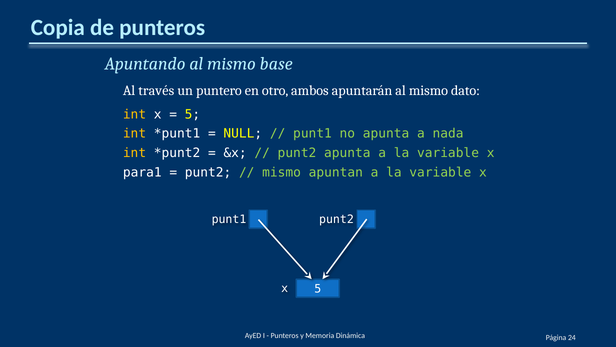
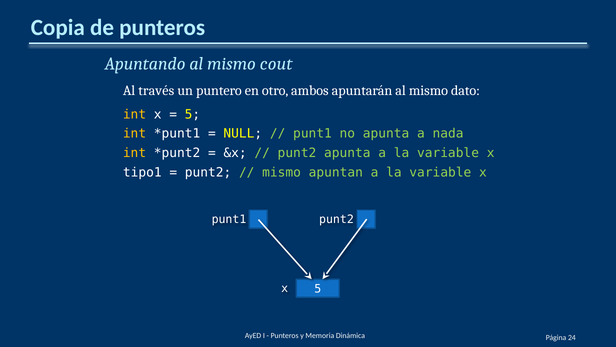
base: base -> cout
para1: para1 -> tipo1
